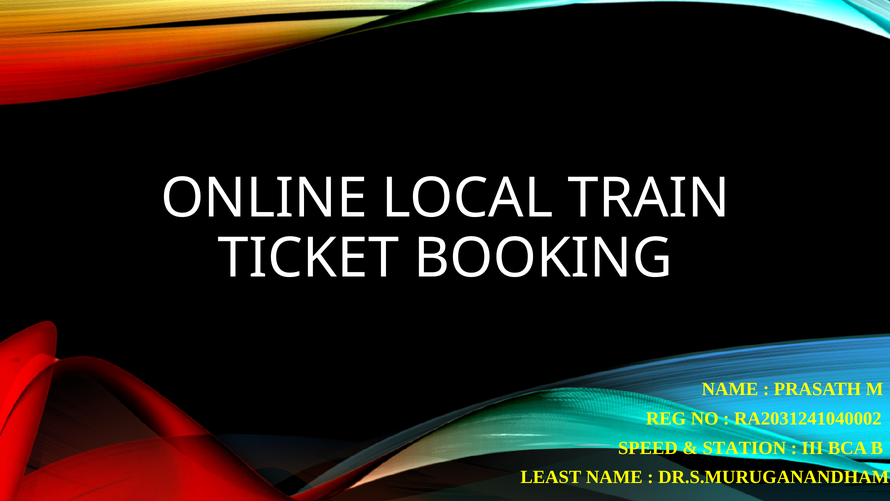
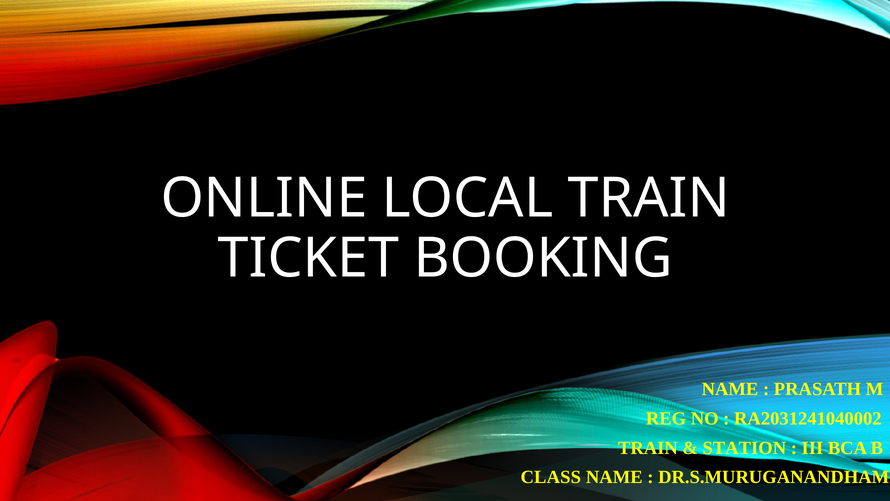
SPEED at (648, 448): SPEED -> TRAIN
LEAST: LEAST -> CLASS
